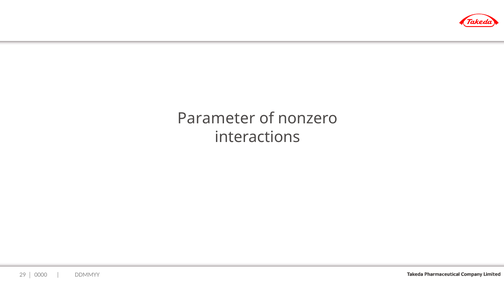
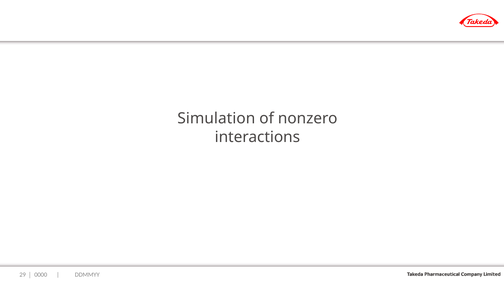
Parameter: Parameter -> Simulation
